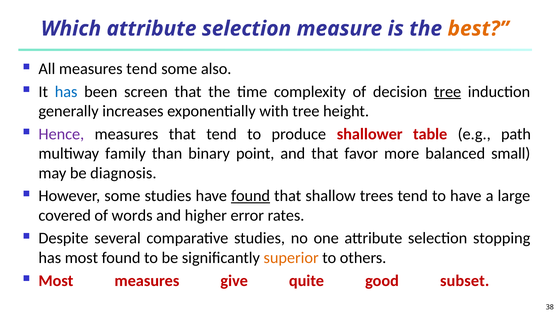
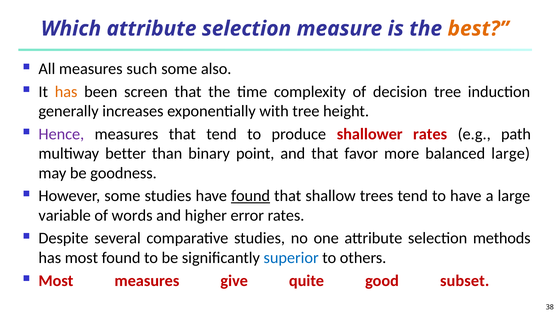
measures tend: tend -> such
has at (66, 92) colour: blue -> orange
tree at (448, 92) underline: present -> none
shallower table: table -> rates
family: family -> better
balanced small: small -> large
diagnosis: diagnosis -> goodness
covered: covered -> variable
stopping: stopping -> methods
superior colour: orange -> blue
